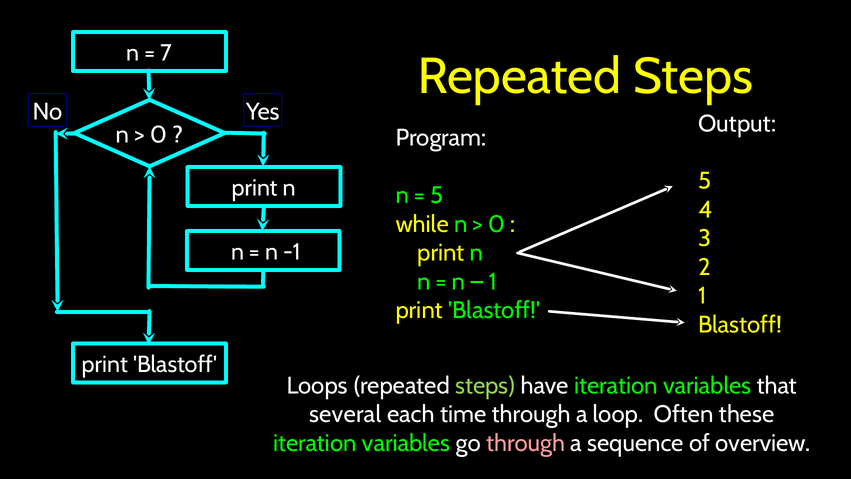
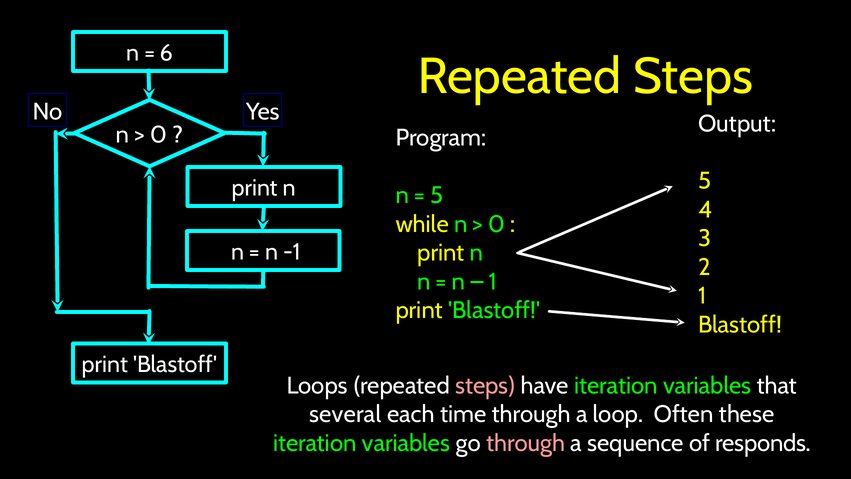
7: 7 -> 6
steps at (485, 385) colour: light green -> pink
overview: overview -> responds
